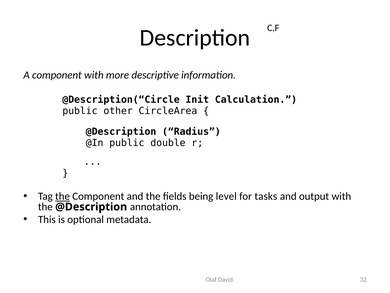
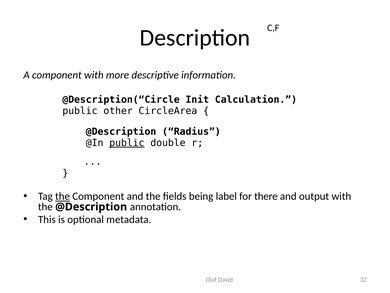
public at (127, 143) underline: none -> present
level: level -> label
tasks: tasks -> there
